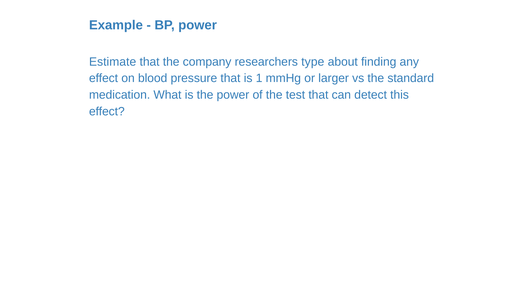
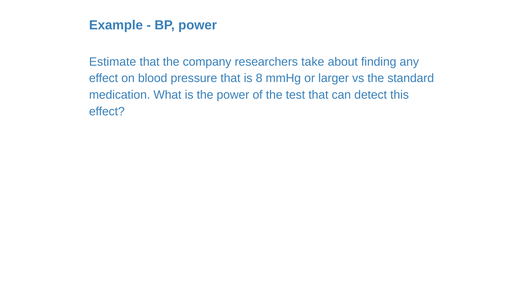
type: type -> take
1: 1 -> 8
